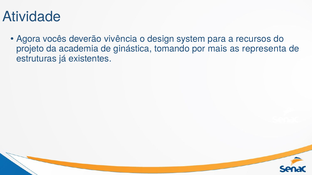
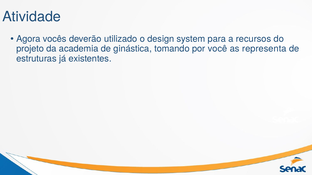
vivência: vivência -> utilizado
mais: mais -> você
